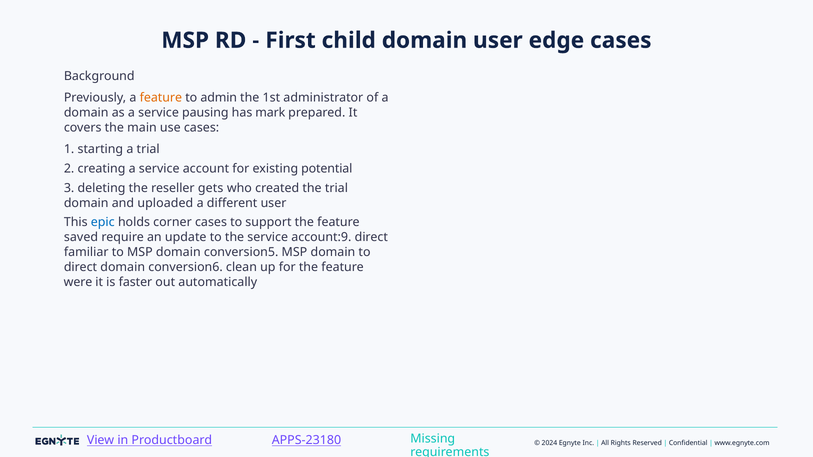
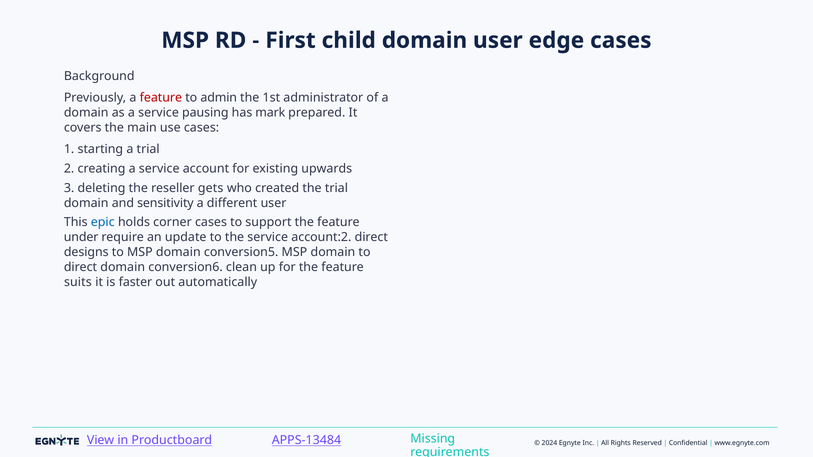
feature at (161, 98) colour: orange -> red
potential: potential -> upwards
uploaded: uploaded -> sensitivity
saved: saved -> under
account:9: account:9 -> account:2
familiar: familiar -> designs
were: were -> suits
APPS-23180: APPS-23180 -> APPS-13484
